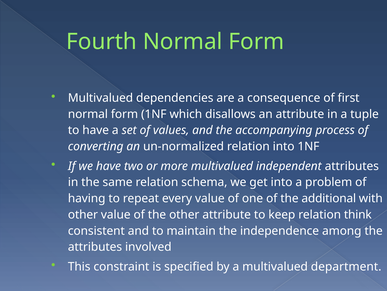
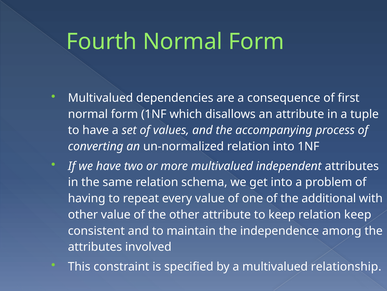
relation think: think -> keep
department: department -> relationship
